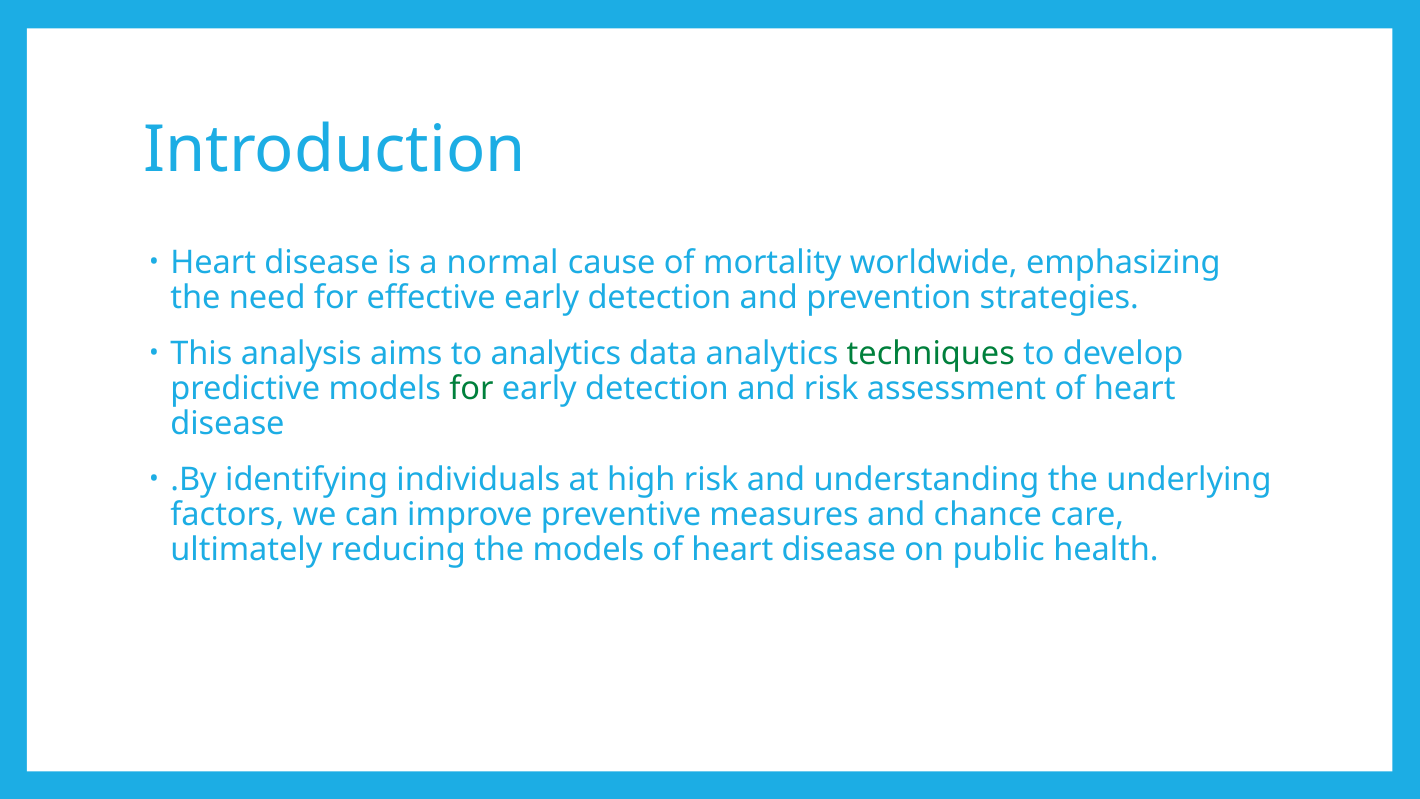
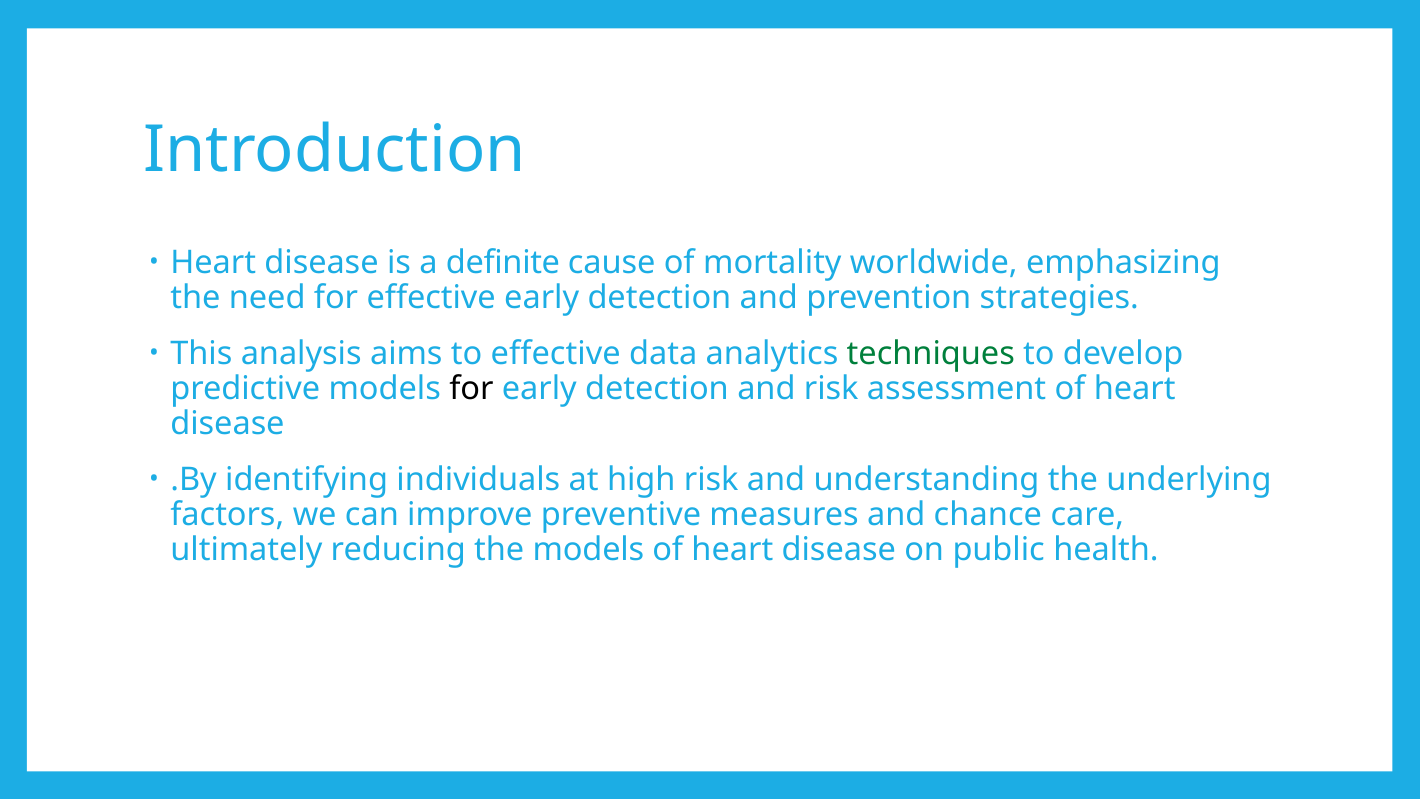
normal: normal -> definite
to analytics: analytics -> effective
for at (471, 388) colour: green -> black
